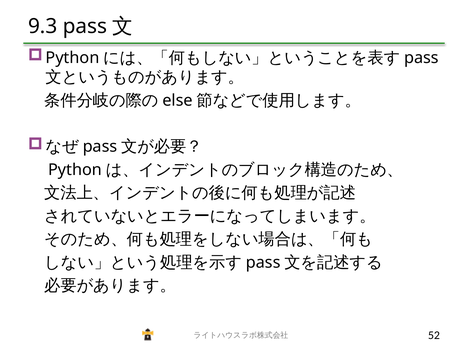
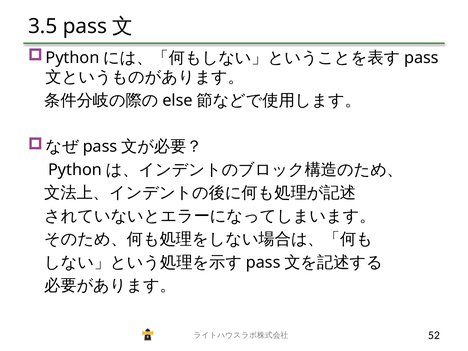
9.3: 9.3 -> 3.5
